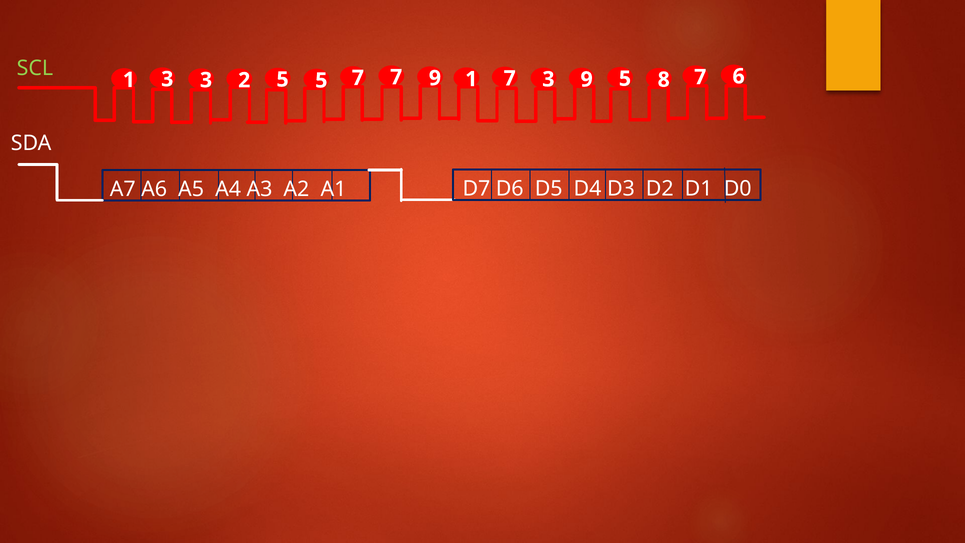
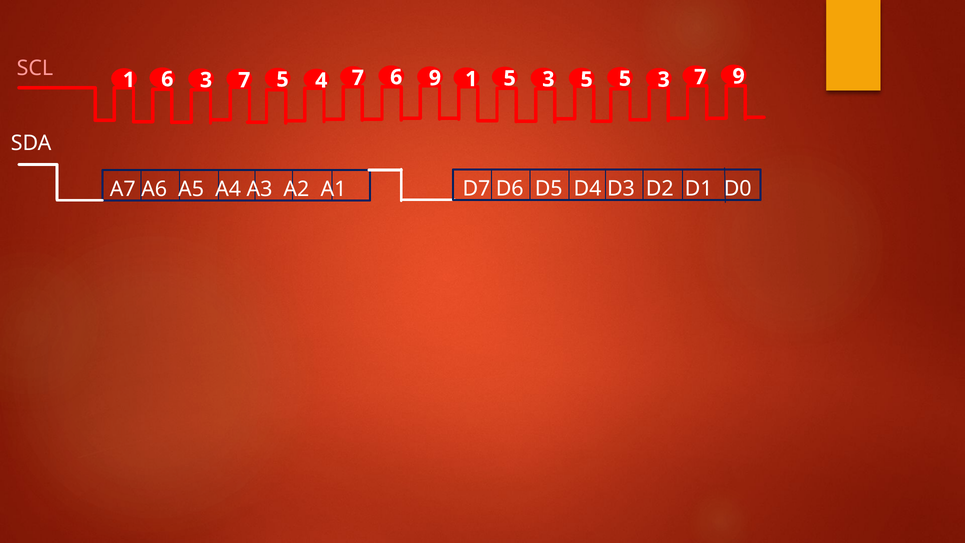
SCL colour: light green -> pink
1 3: 3 -> 6
2 at (244, 80): 2 -> 7
5 5: 5 -> 4
7 7: 7 -> 6
1 7: 7 -> 5
3 9: 9 -> 5
8 at (664, 80): 8 -> 3
7 6: 6 -> 9
